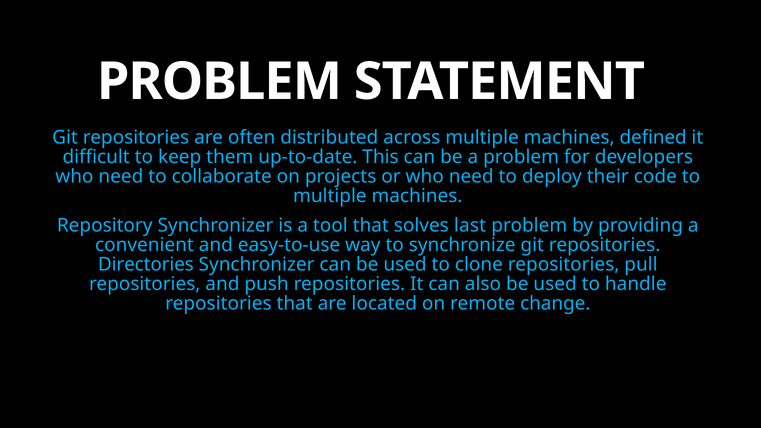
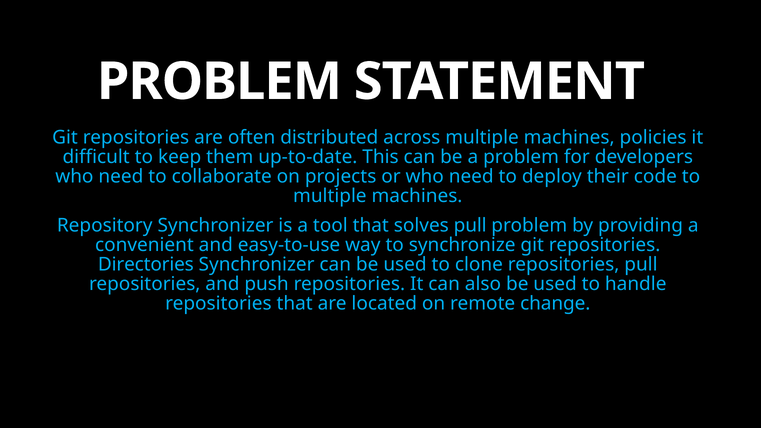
defined: defined -> policies
solves last: last -> pull
